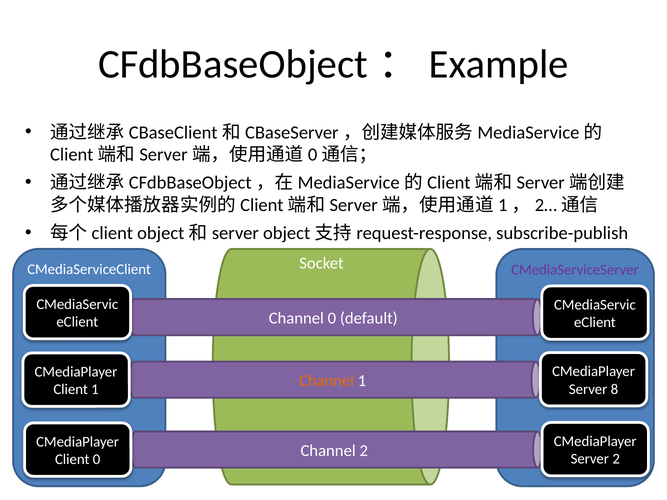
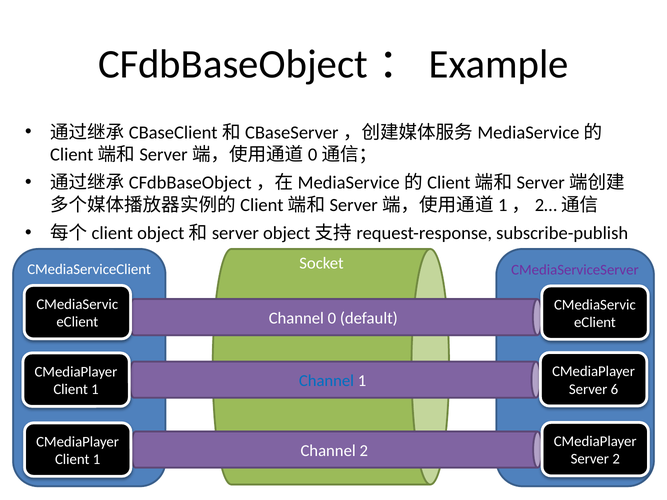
Channel at (326, 381) colour: orange -> blue
8: 8 -> 6
0 at (97, 460): 0 -> 1
